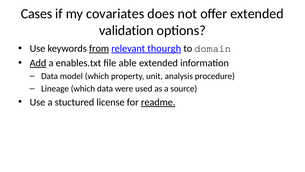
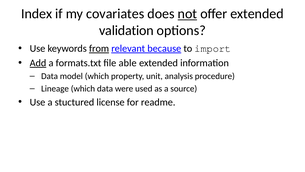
Cases: Cases -> Index
not underline: none -> present
thourgh: thourgh -> because
domain: domain -> import
enables.txt: enables.txt -> formats.txt
readme underline: present -> none
